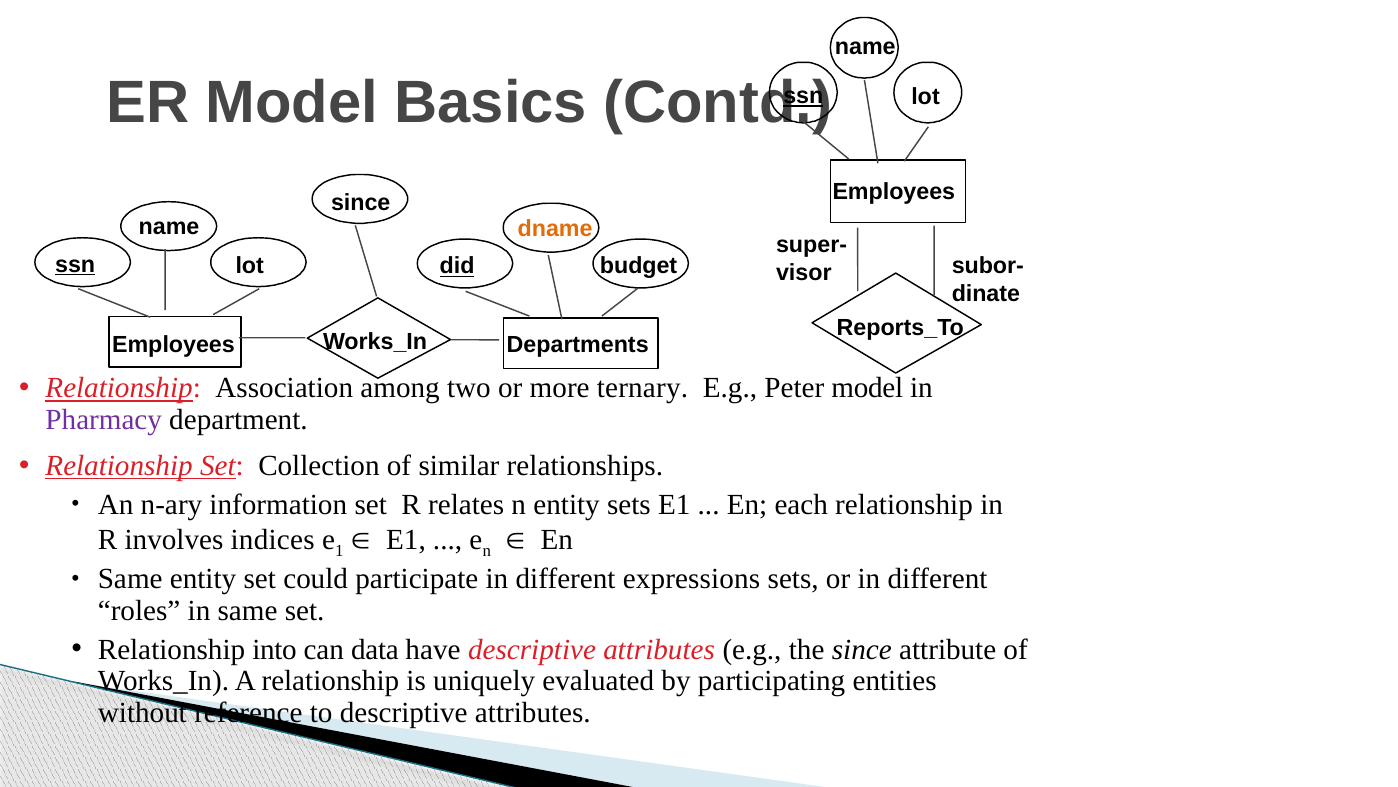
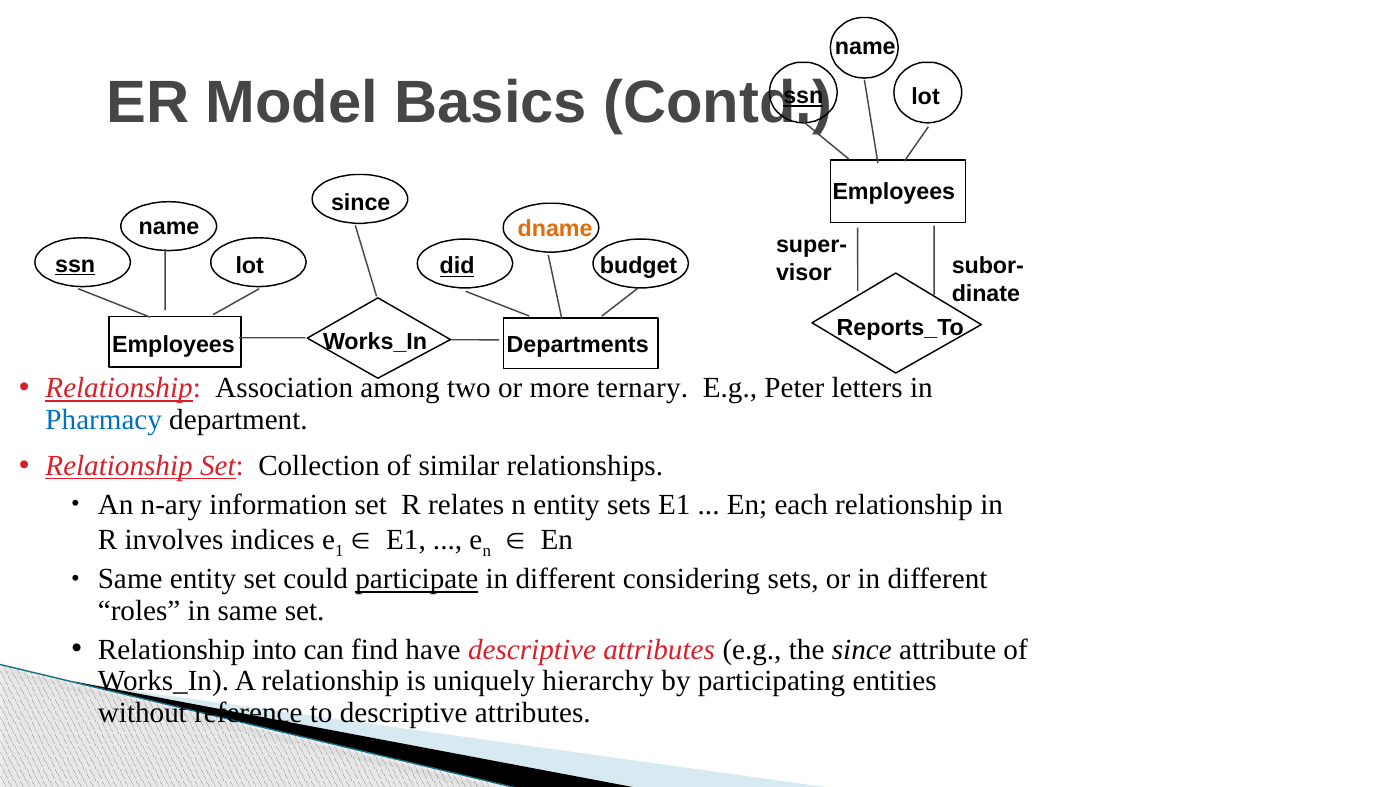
Peter model: model -> letters
Pharmacy colour: purple -> blue
participate underline: none -> present
expressions: expressions -> considering
data: data -> find
evaluated: evaluated -> hierarchy
